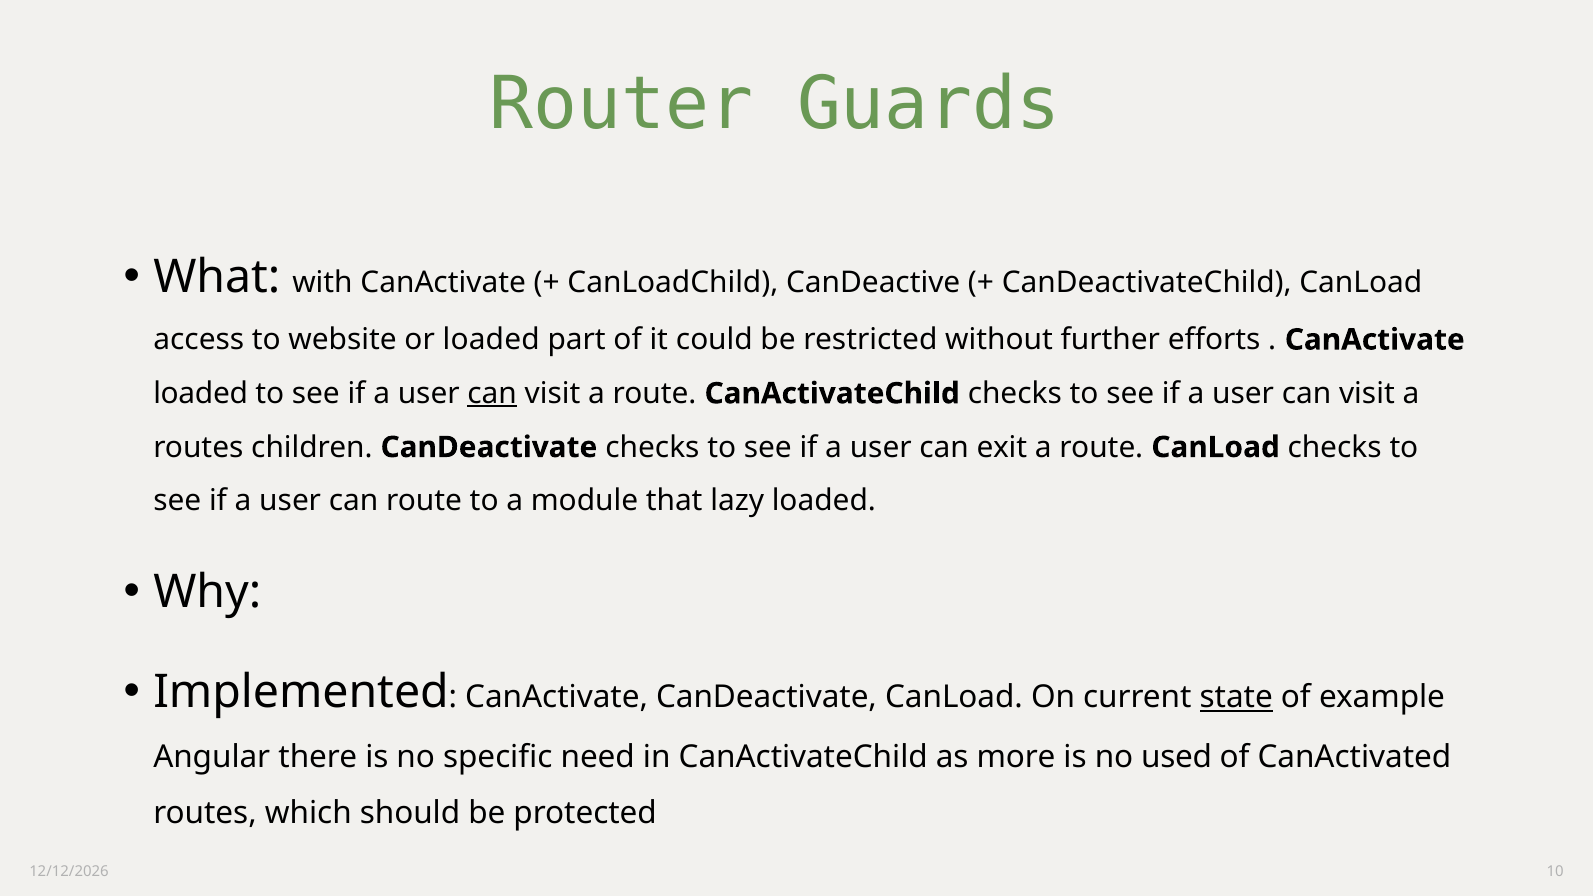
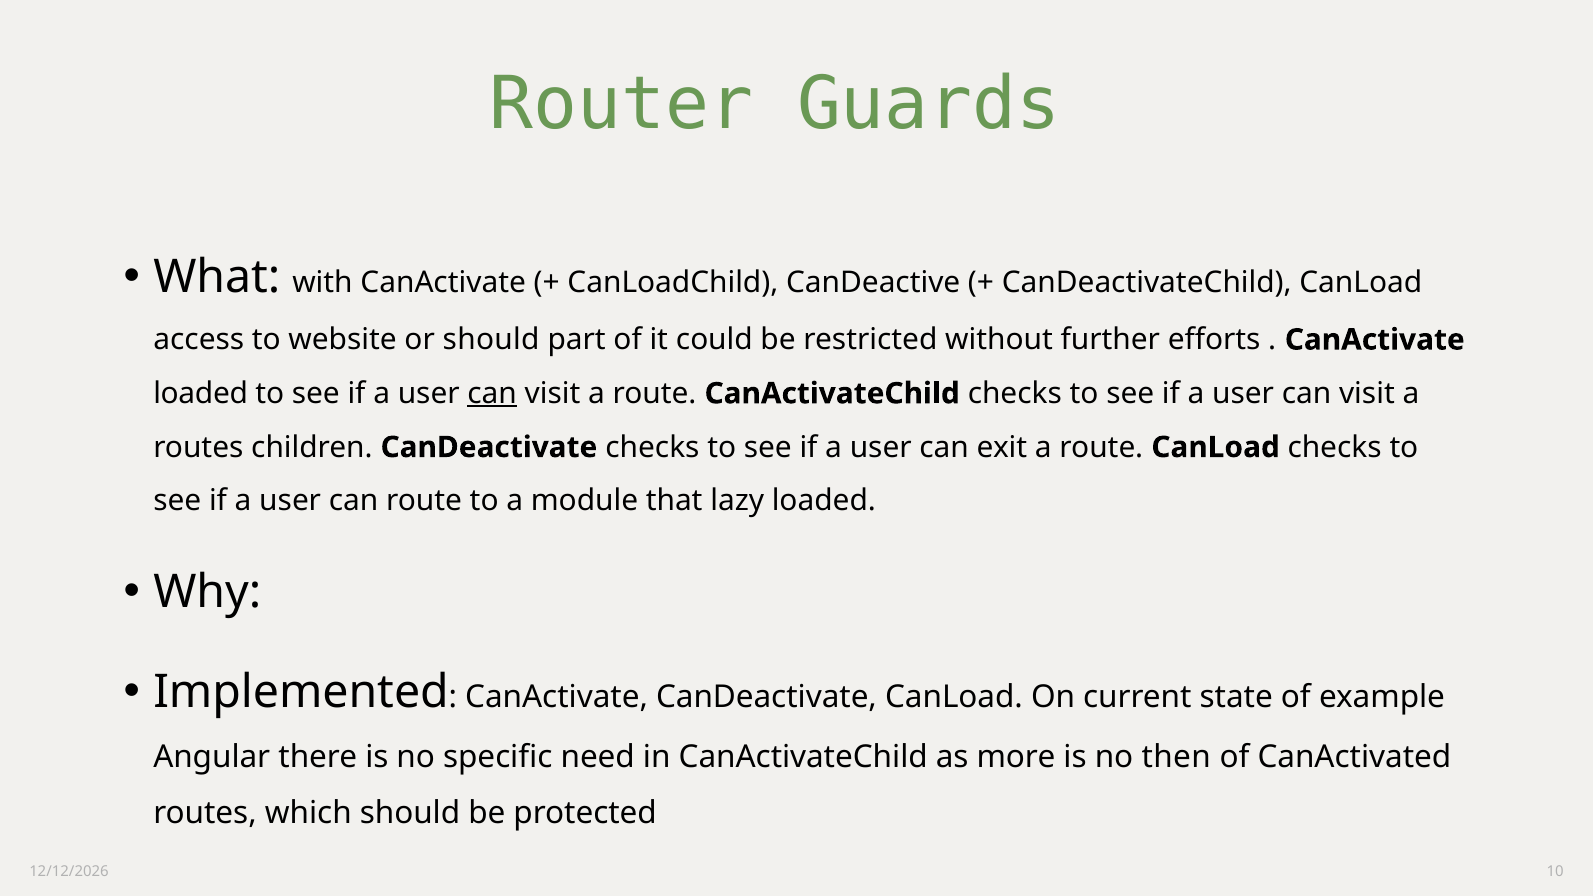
or loaded: loaded -> should
state underline: present -> none
used: used -> then
